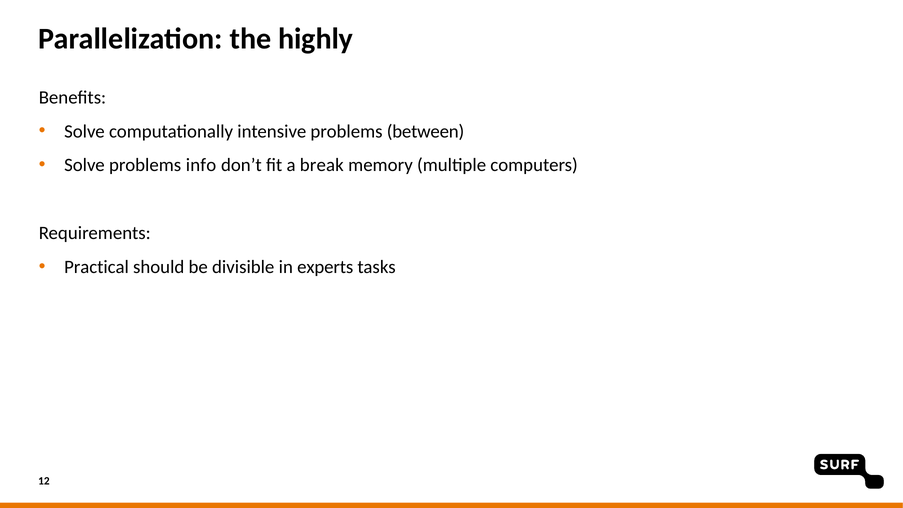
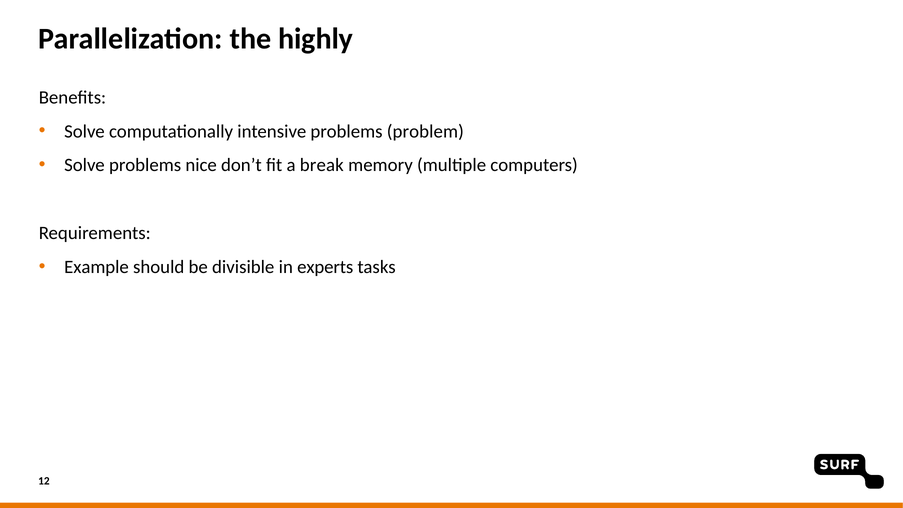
between: between -> problem
info: info -> nice
Practical: Practical -> Example
